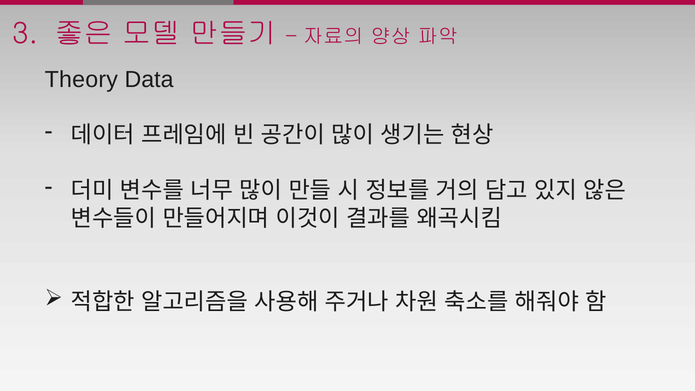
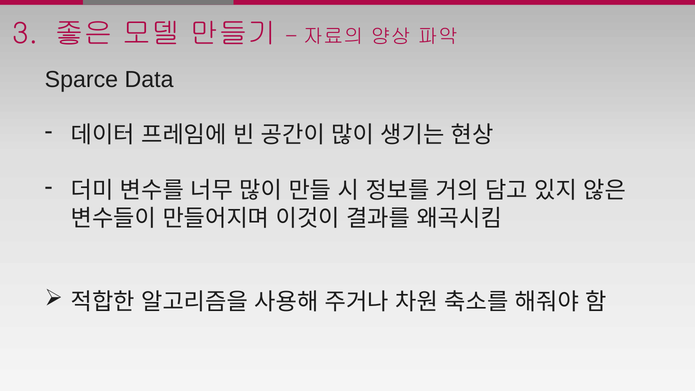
Theory: Theory -> Sparce
